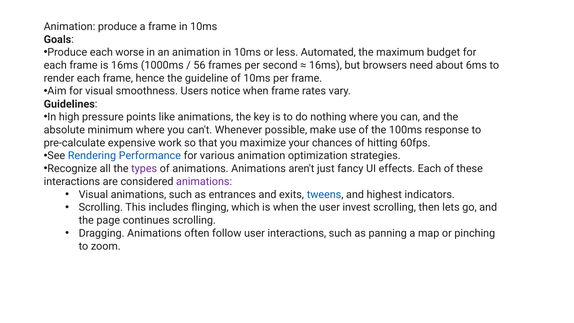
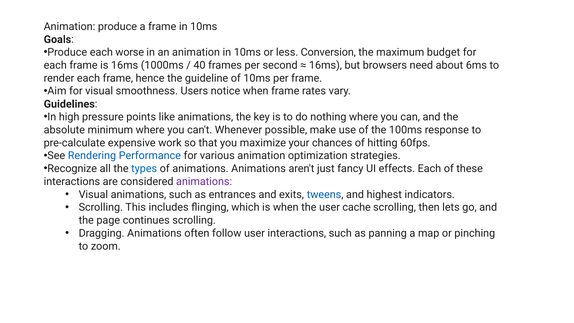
Automated: Automated -> Conversion
56: 56 -> 40
types colour: purple -> blue
invest: invest -> cache
